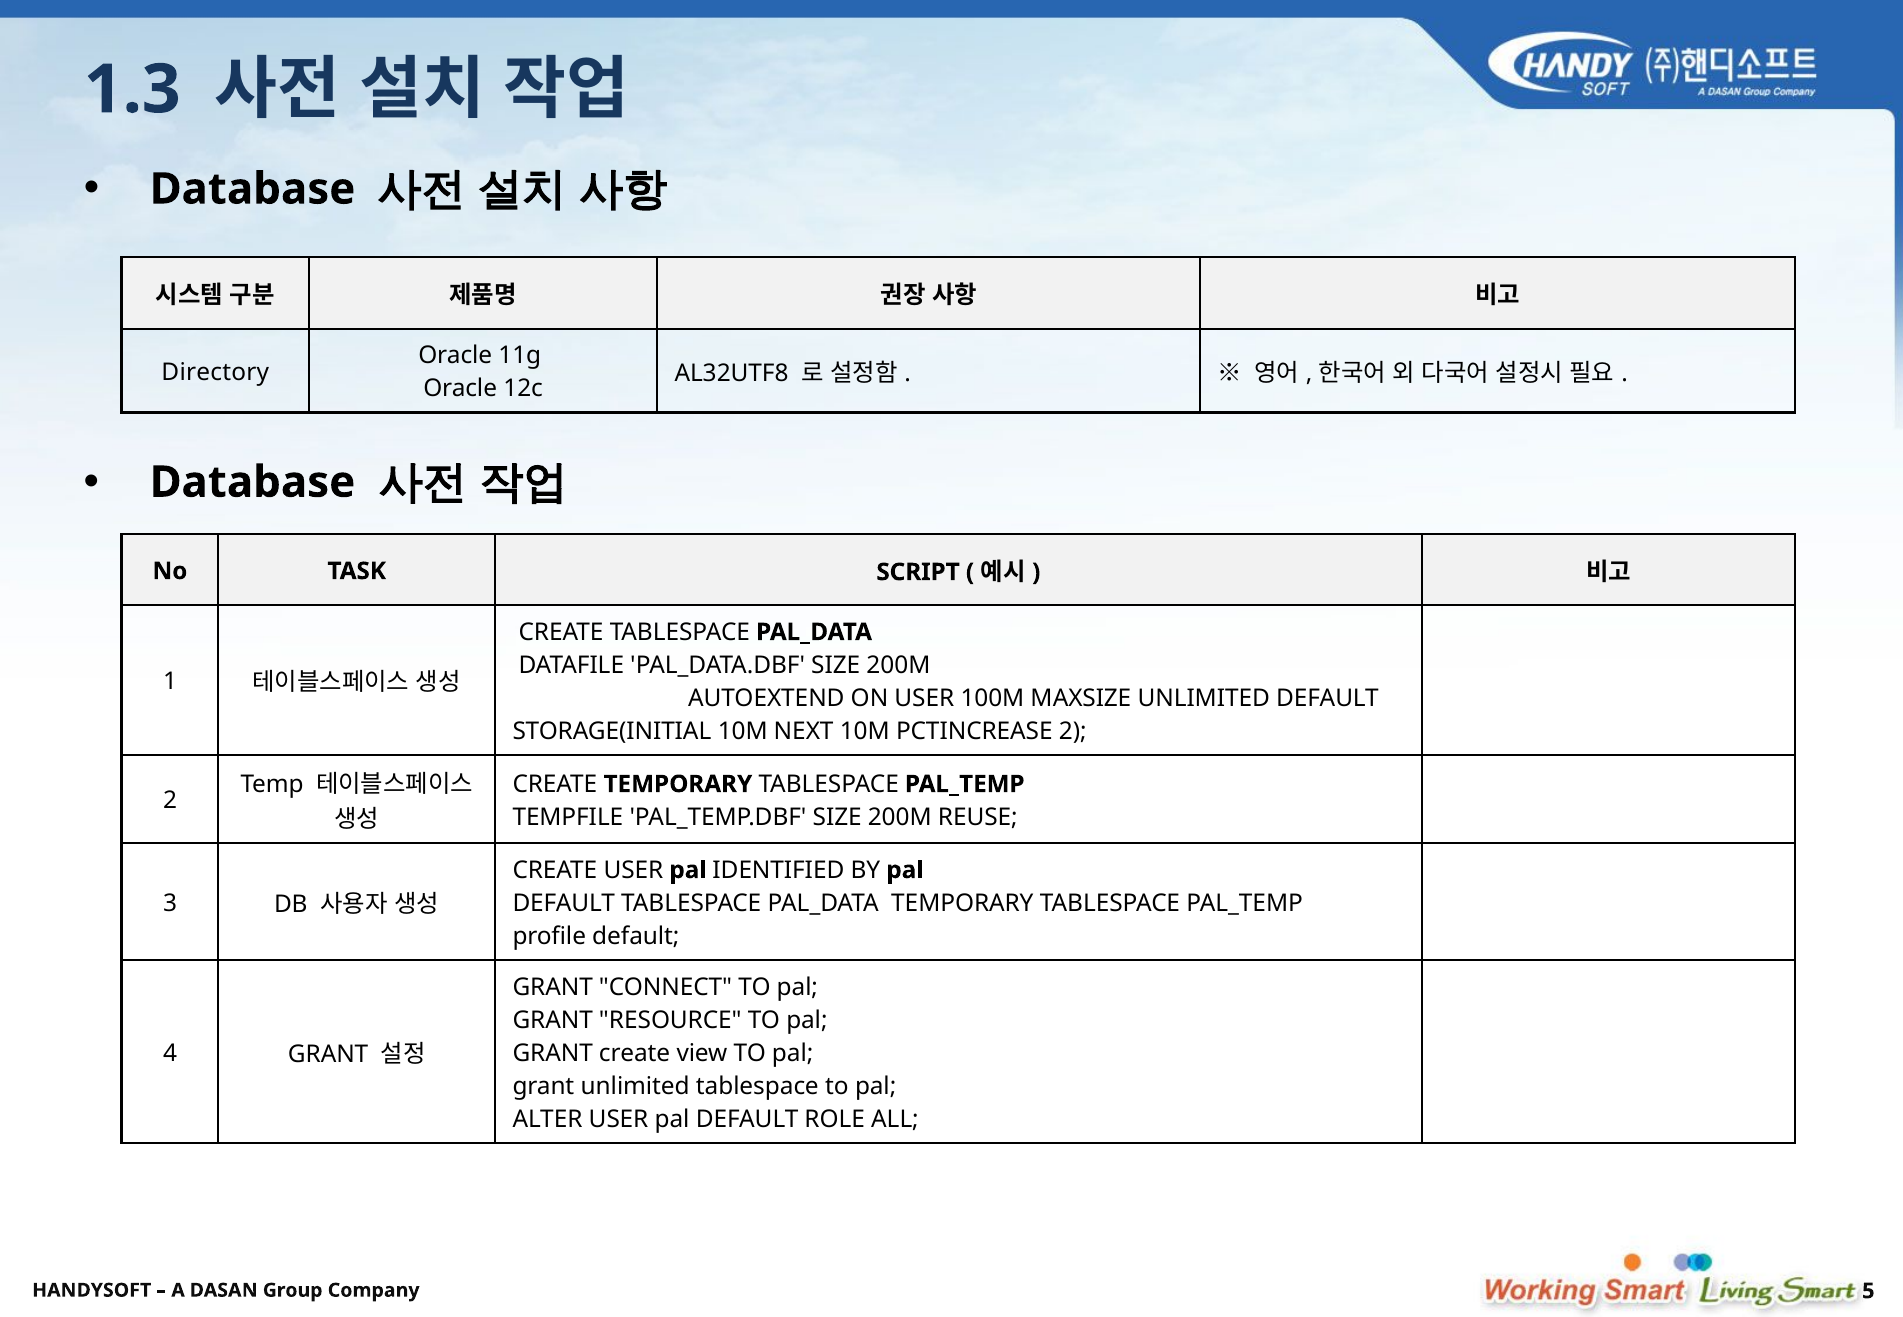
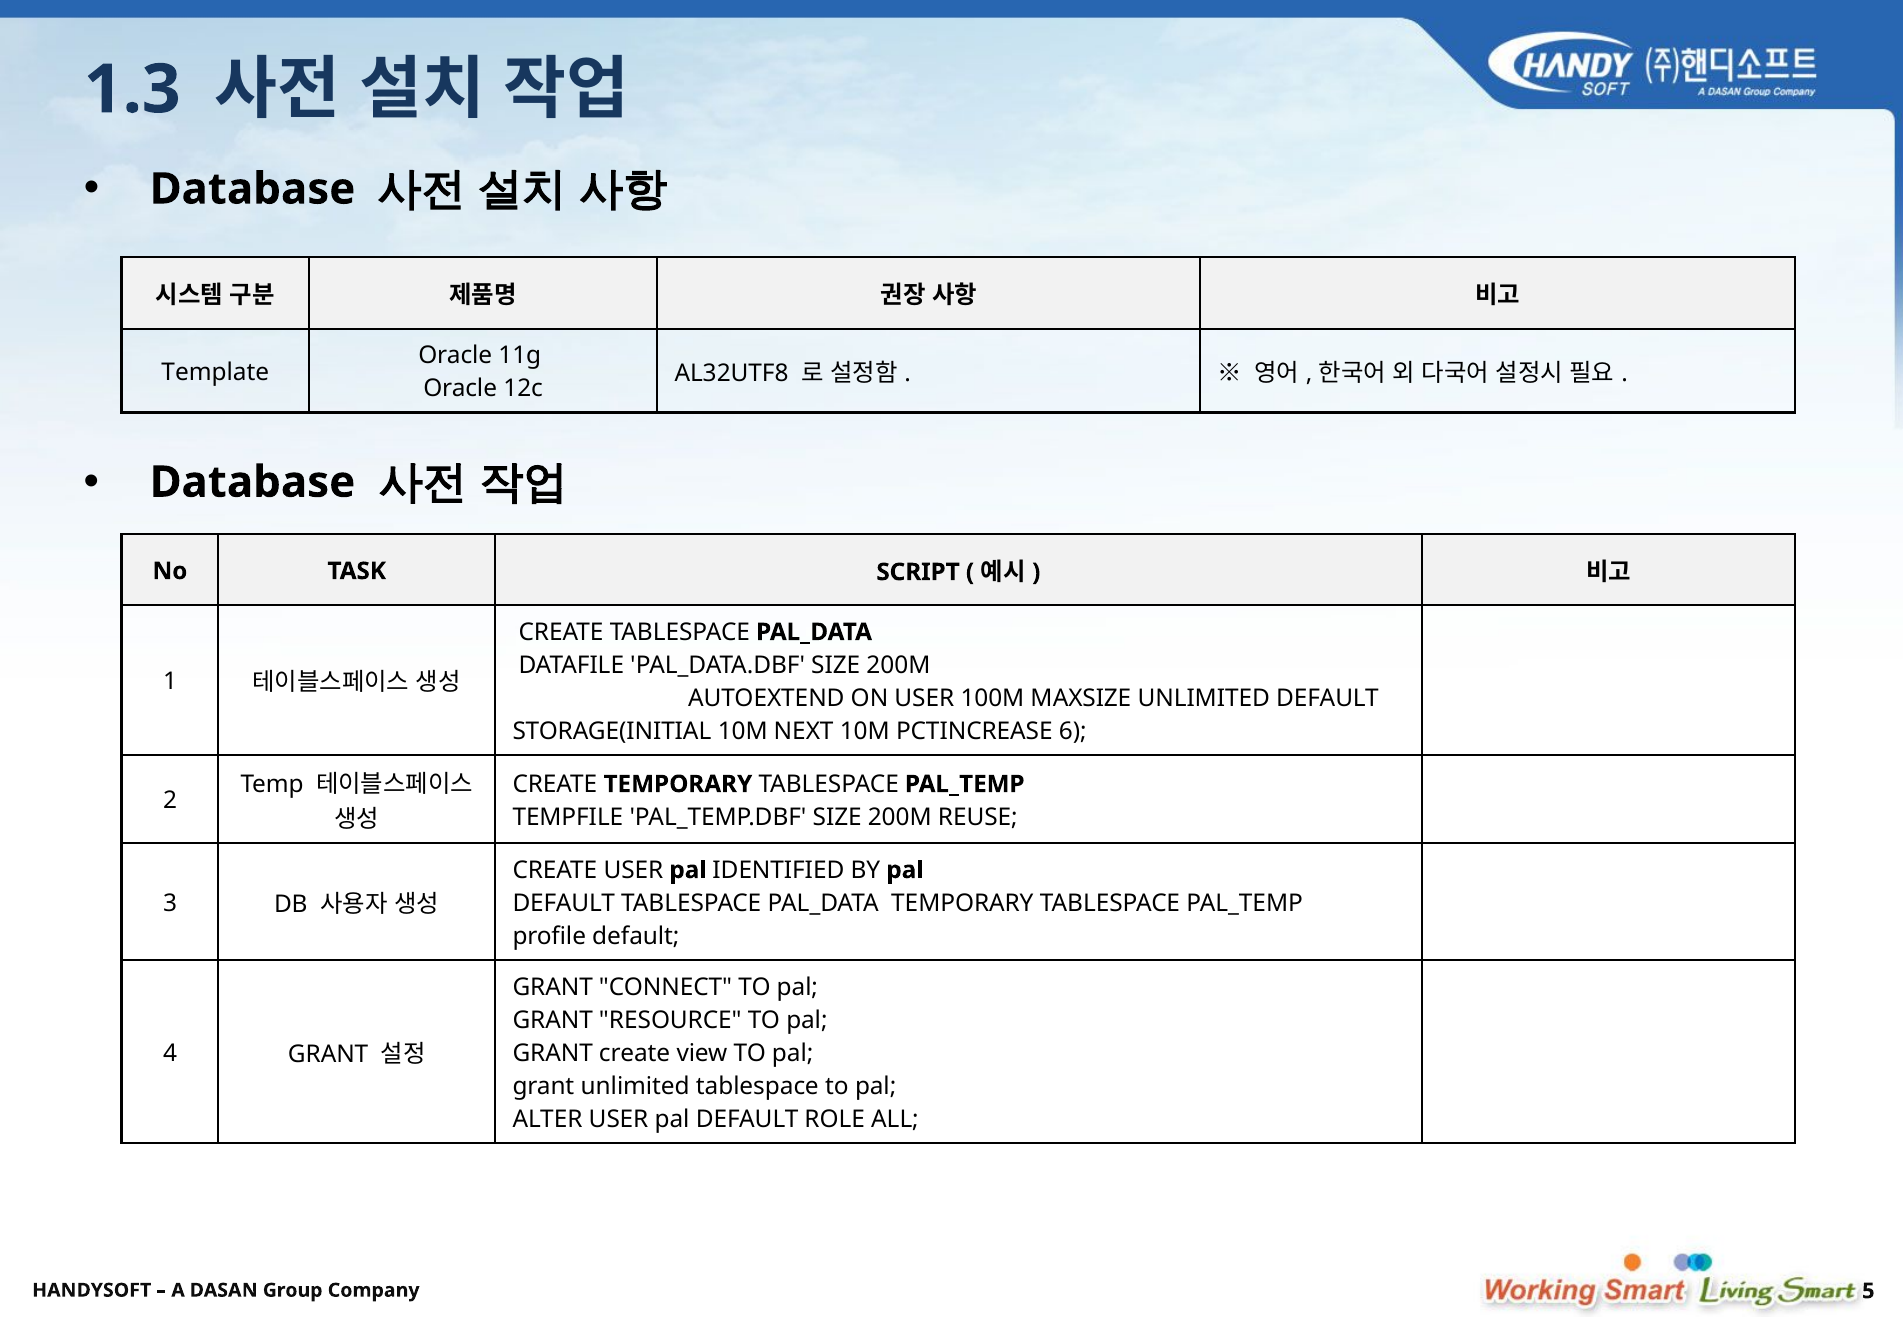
Directory: Directory -> Template
PCTINCREASE 2: 2 -> 6
